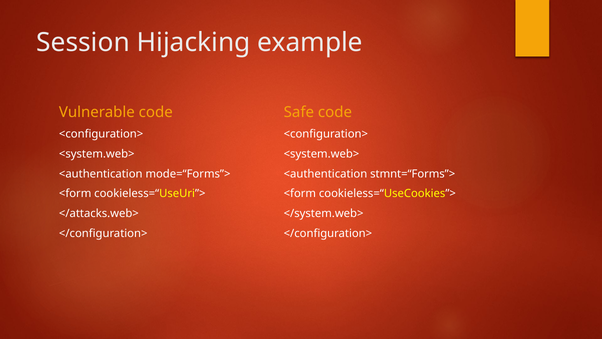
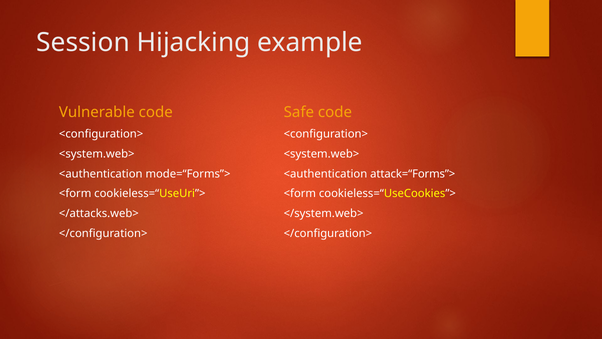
stmnt=“Forms”>: stmnt=“Forms”> -> attack=“Forms”>
